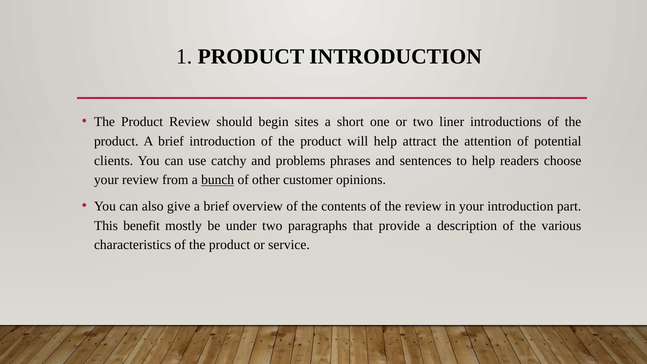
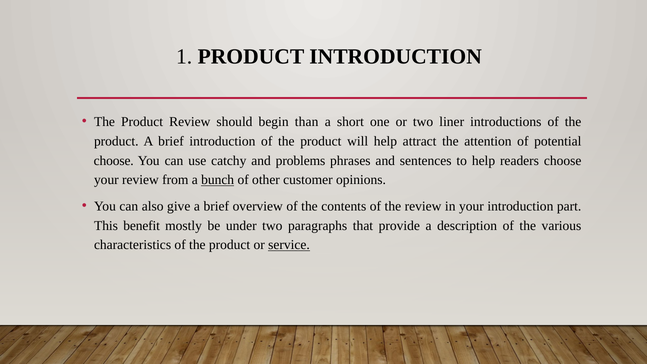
sites: sites -> than
clients at (114, 161): clients -> choose
service underline: none -> present
